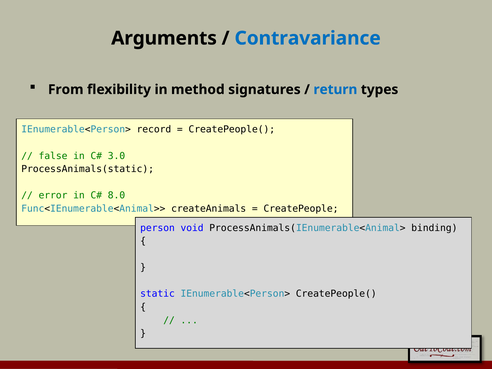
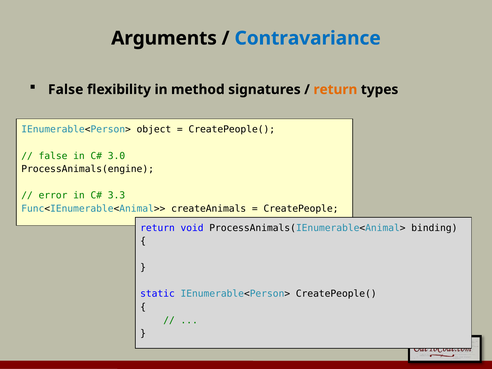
From at (66, 90): From -> False
return at (335, 90) colour: blue -> orange
record: record -> object
ProcessAnimals(static: ProcessAnimals(static -> ProcessAnimals(engine
8.0: 8.0 -> 3.3
person at (158, 228): person -> return
